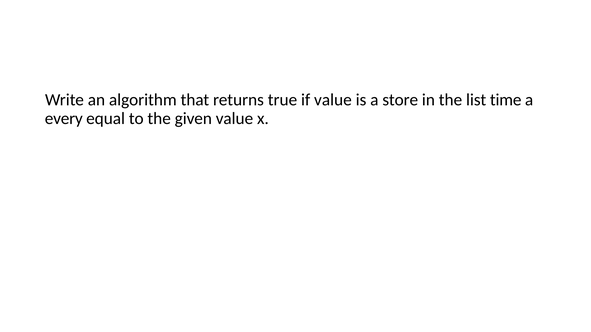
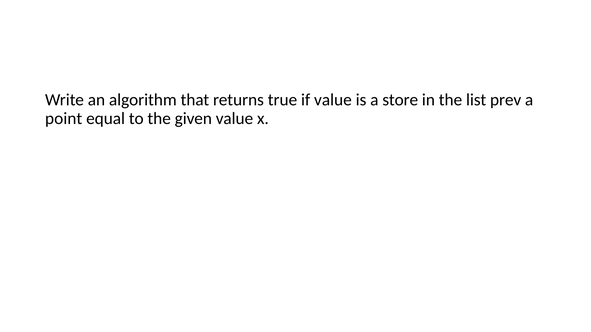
time: time -> prev
every: every -> point
